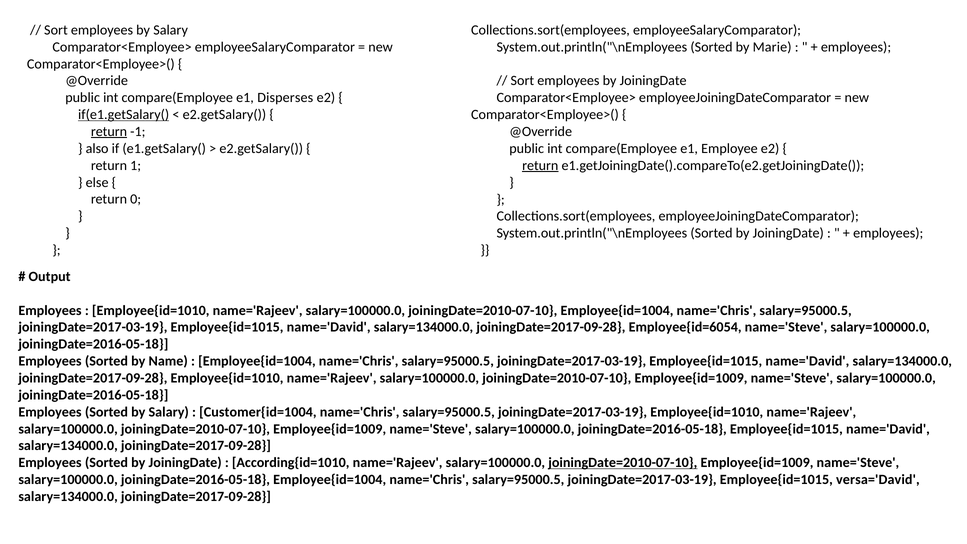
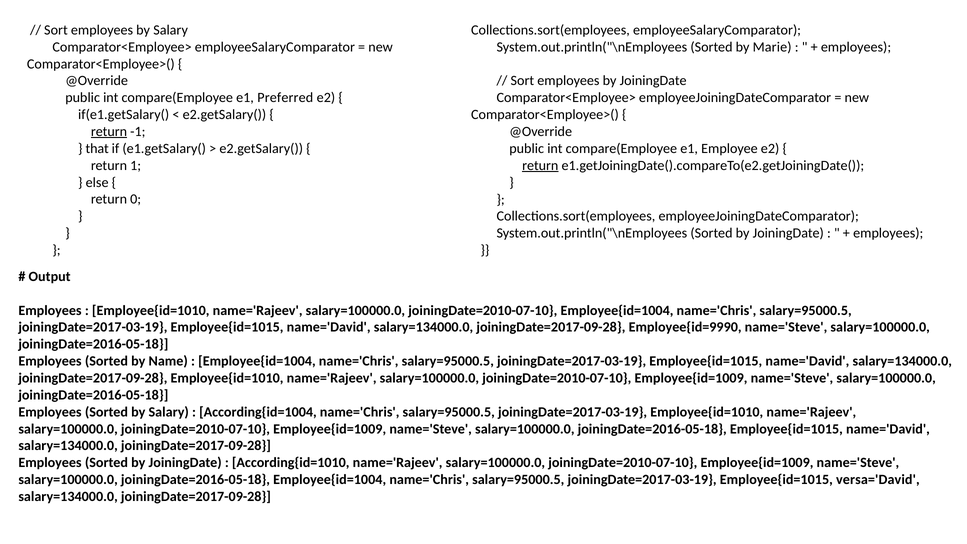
Disperses: Disperses -> Preferred
if(e1.getSalary( underline: present -> none
also: also -> that
Employee{id=6054: Employee{id=6054 -> Employee{id=9990
Customer{id=1004: Customer{id=1004 -> According{id=1004
joiningDate=2010-07-10 at (623, 463) underline: present -> none
